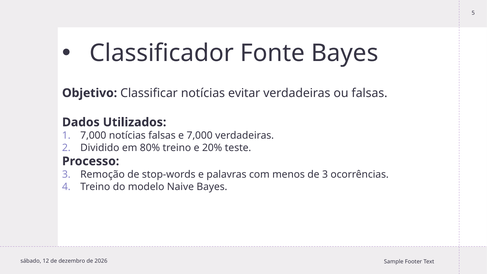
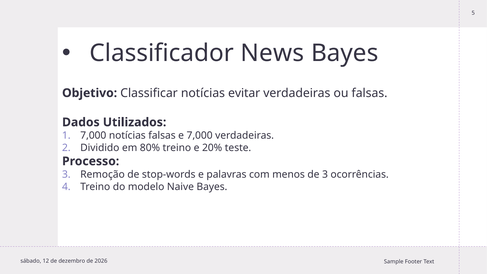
Fonte: Fonte -> News
